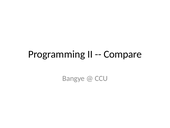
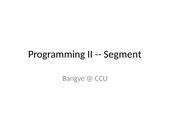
Compare: Compare -> Segment
